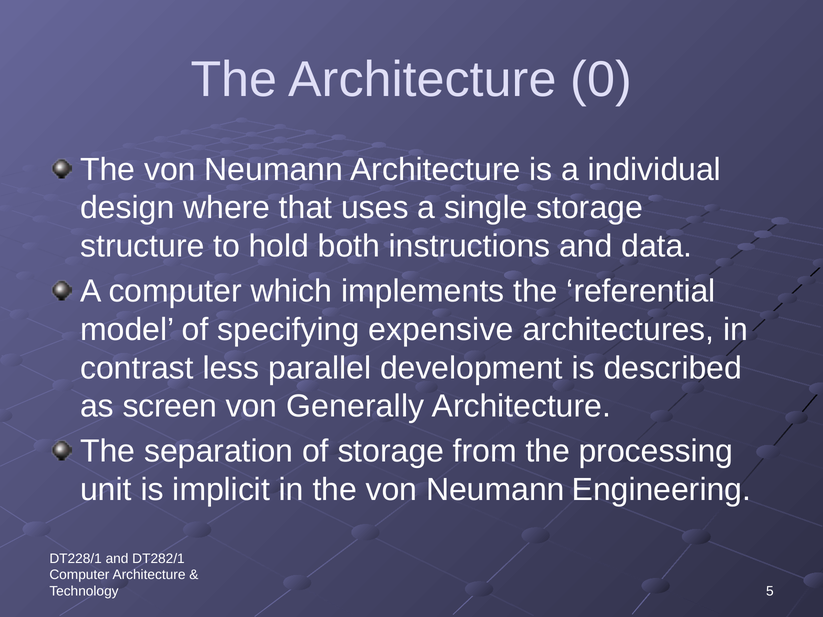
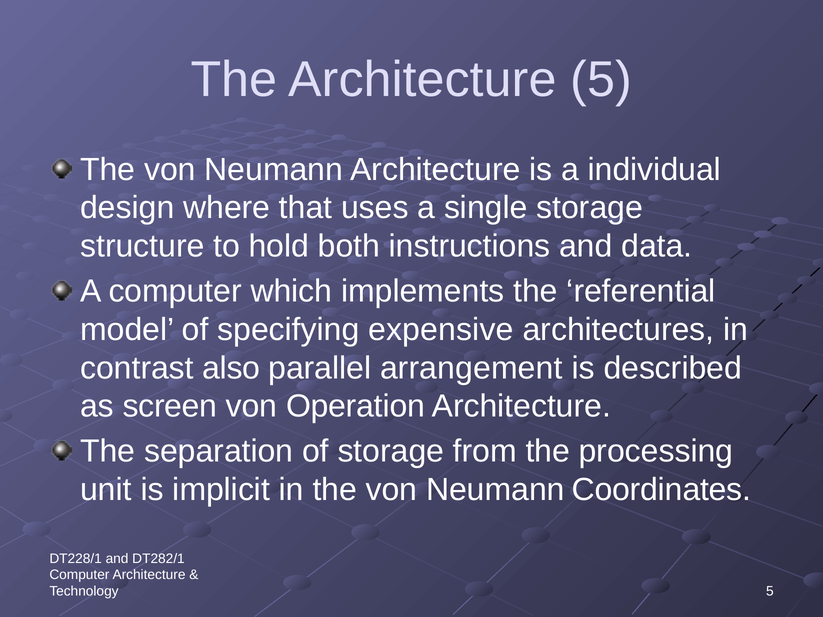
Architecture 0: 0 -> 5
less: less -> also
development: development -> arrangement
Generally: Generally -> Operation
Engineering: Engineering -> Coordinates
